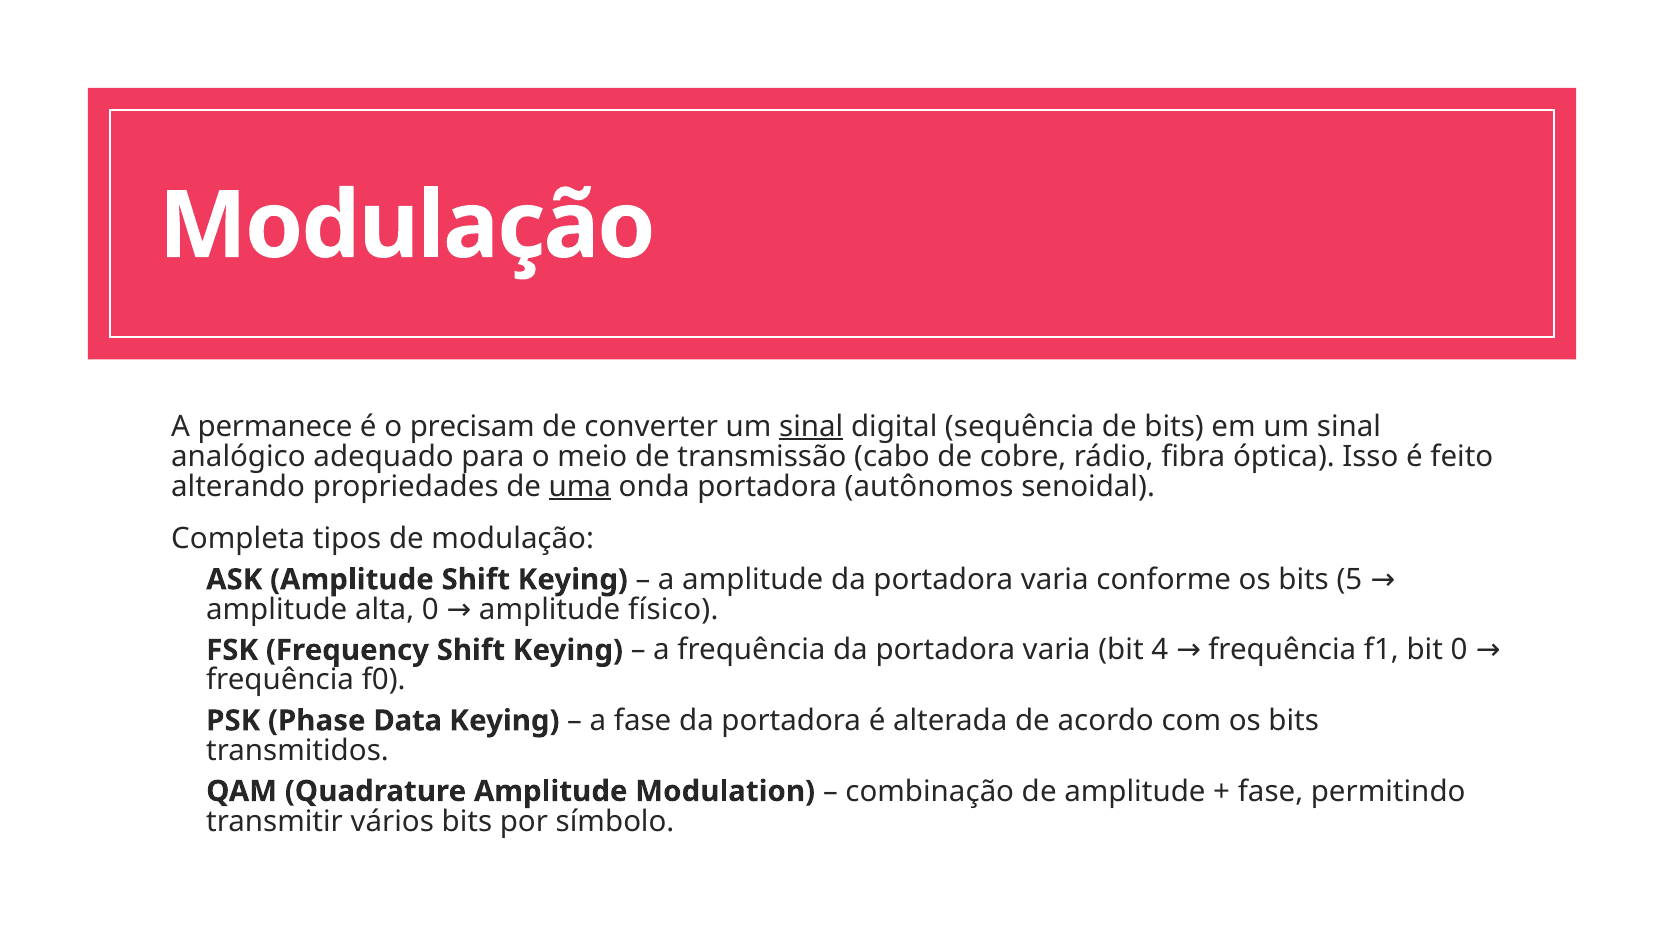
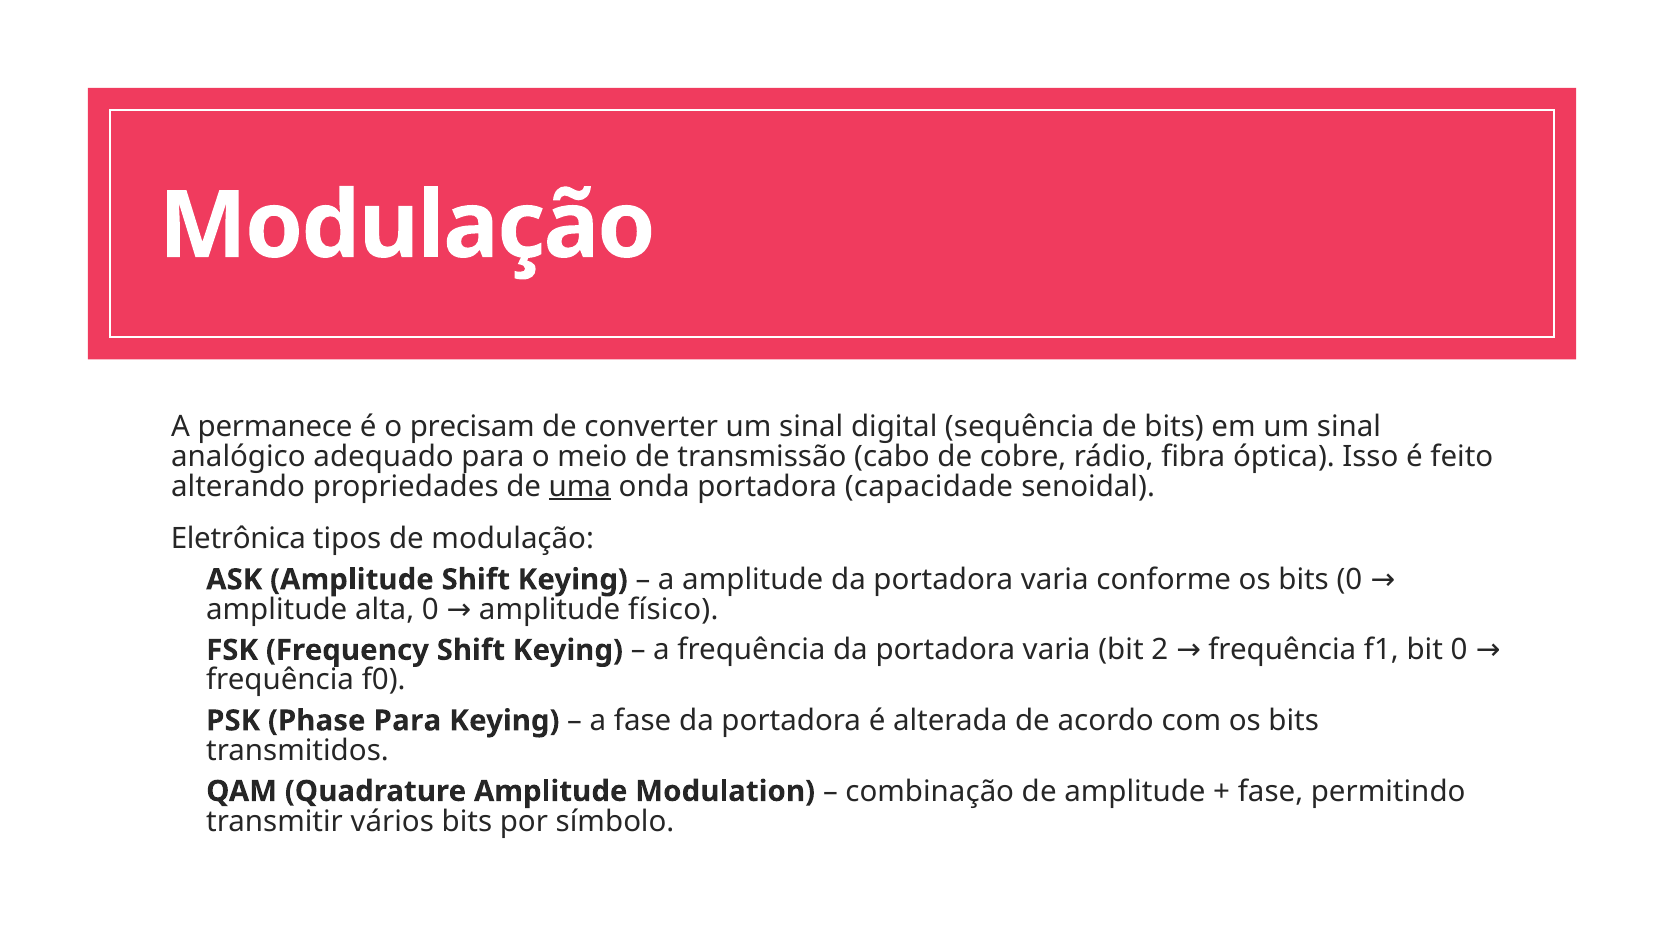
sinal at (811, 426) underline: present -> none
autônomos: autônomos -> capacidade
Completa: Completa -> Eletrônica
bits 5: 5 -> 0
4: 4 -> 2
Phase Data: Data -> Para
